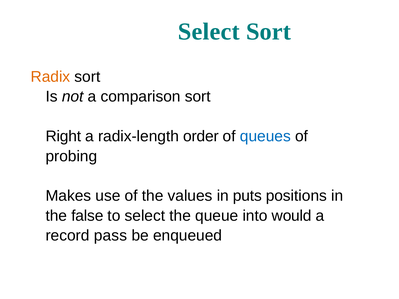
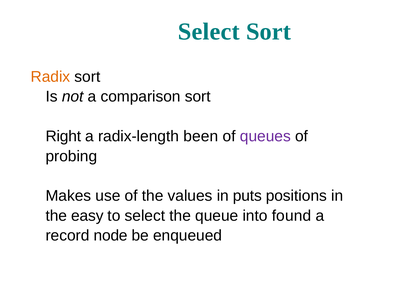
order: order -> been
queues colour: blue -> purple
false: false -> easy
would: would -> found
pass: pass -> node
